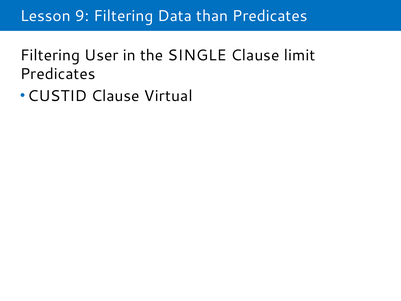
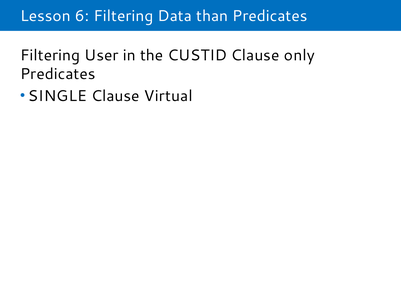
9: 9 -> 6
SINGLE: SINGLE -> CUSTID
limit: limit -> only
CUSTID: CUSTID -> SINGLE
